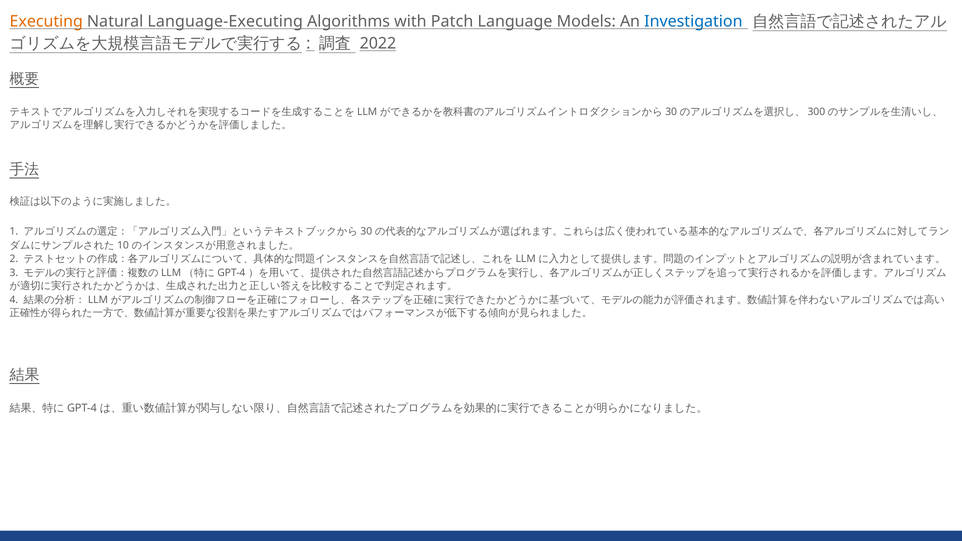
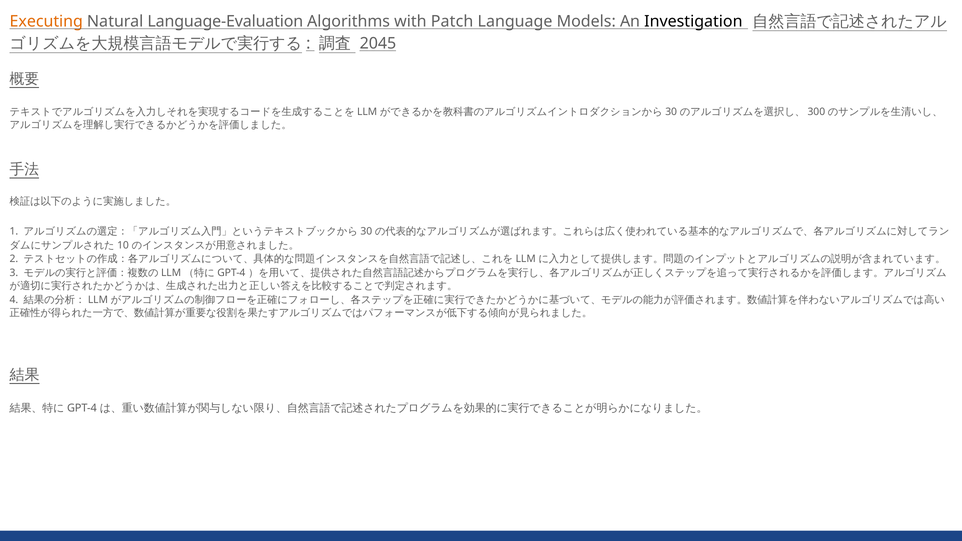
Language-Executing: Language-Executing -> Language-Evaluation
Investigation colour: blue -> black
2022: 2022 -> 2045
